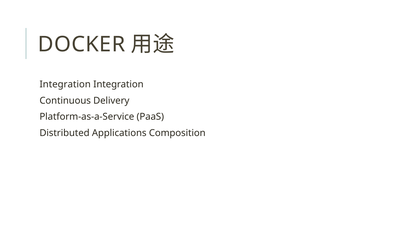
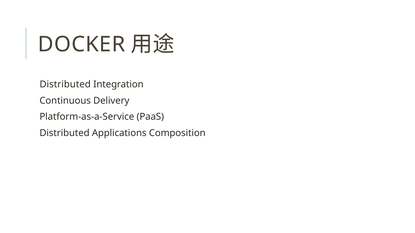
Integration at (65, 84): Integration -> Distributed
